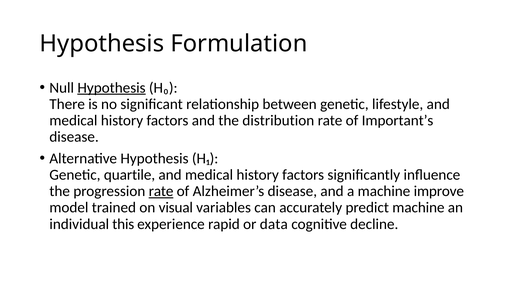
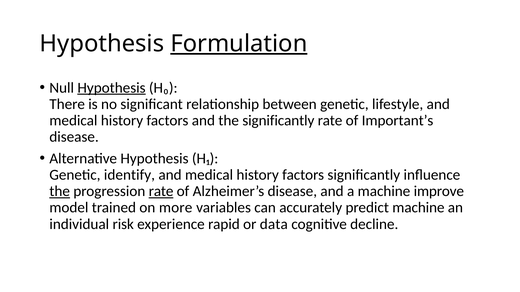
Formulation underline: none -> present
the distribution: distribution -> significantly
quartile: quartile -> identify
the at (60, 192) underline: none -> present
visual: visual -> more
this: this -> risk
